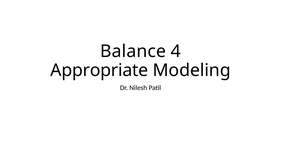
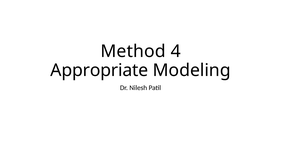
Balance: Balance -> Method
